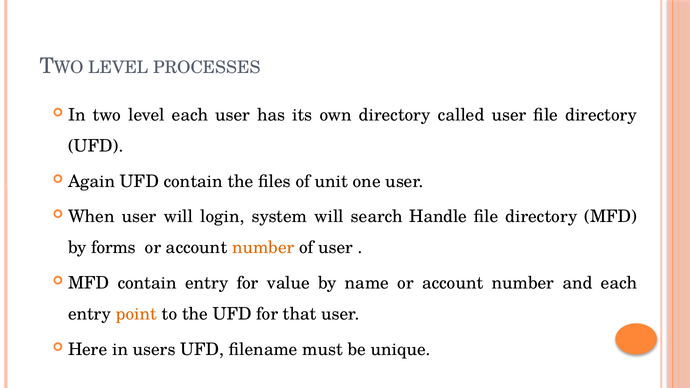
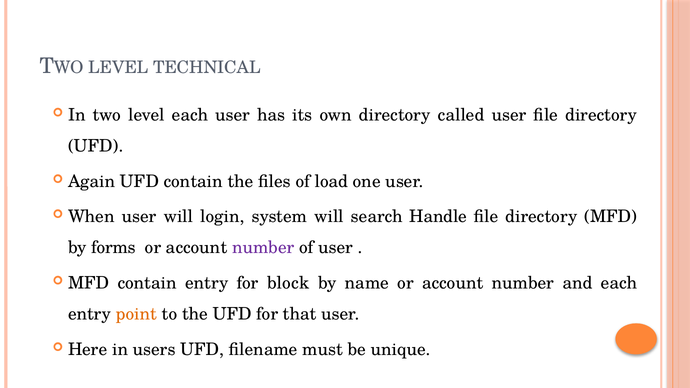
PROCESSES: PROCESSES -> TECHNICAL
unit: unit -> load
number at (263, 248) colour: orange -> purple
value: value -> block
